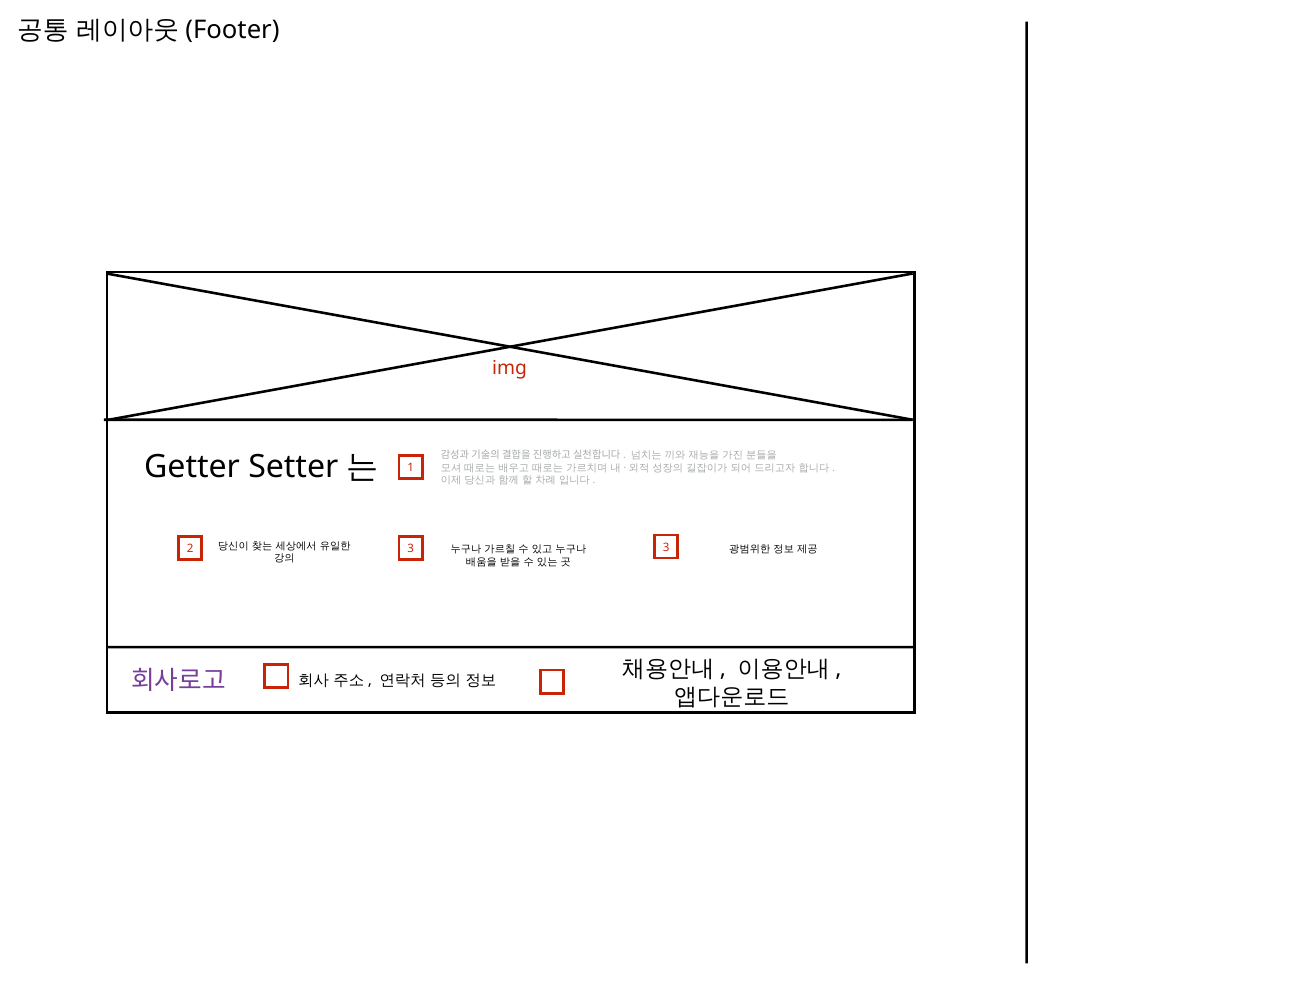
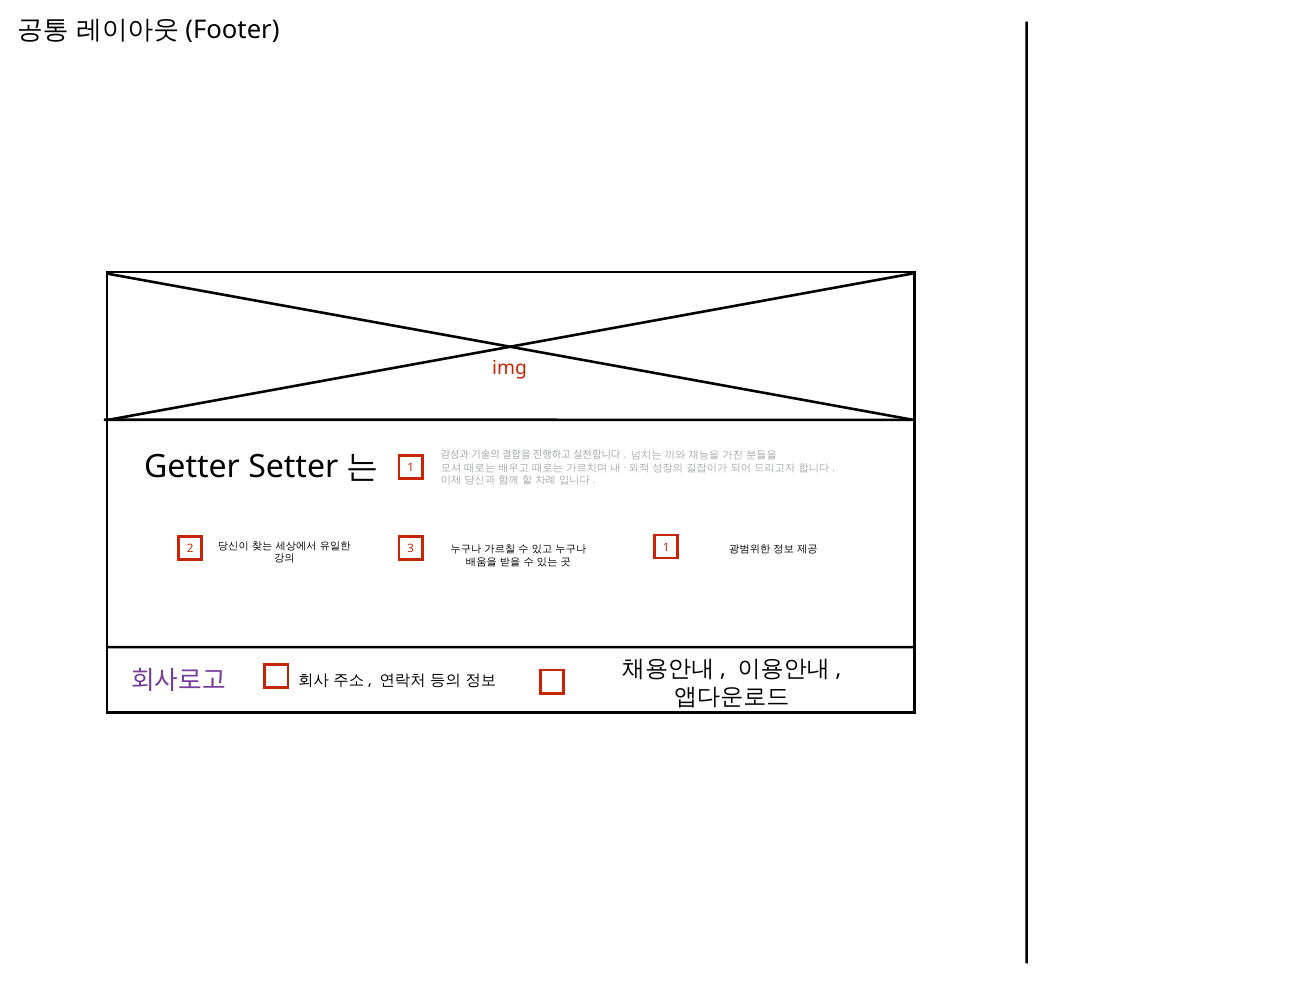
2 3: 3 -> 1
